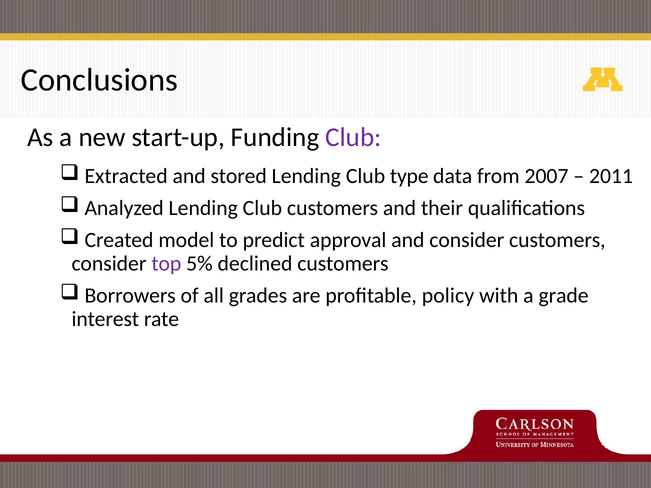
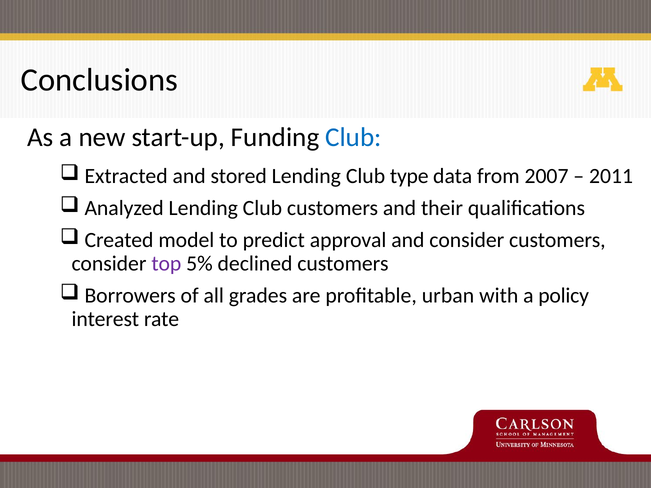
Club at (353, 138) colour: purple -> blue
policy: policy -> urban
grade: grade -> policy
